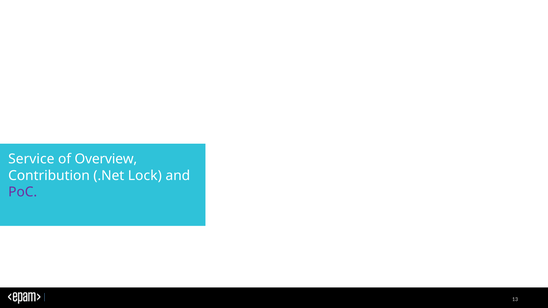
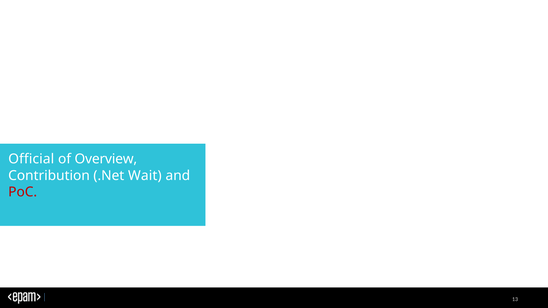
Service: Service -> Official
Lock: Lock -> Wait
PoC colour: purple -> red
